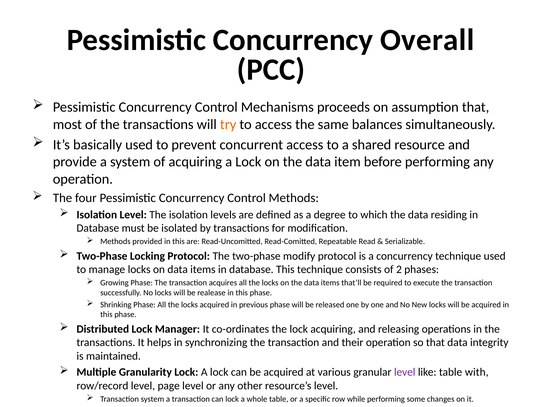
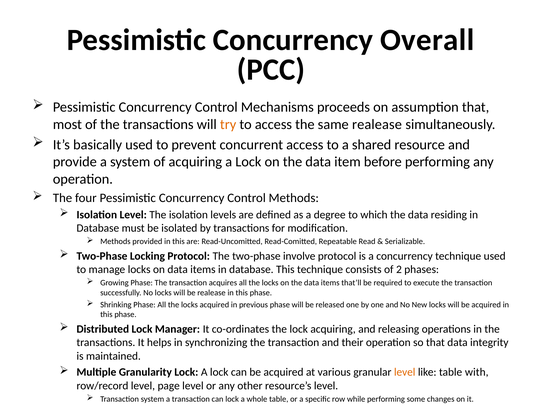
same balances: balances -> realease
modify: modify -> involve
level at (405, 372) colour: purple -> orange
